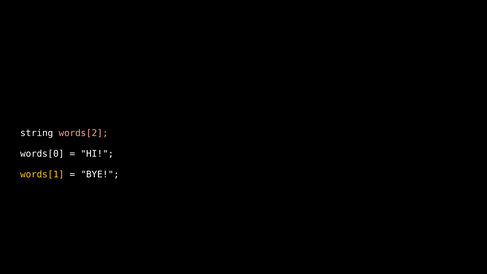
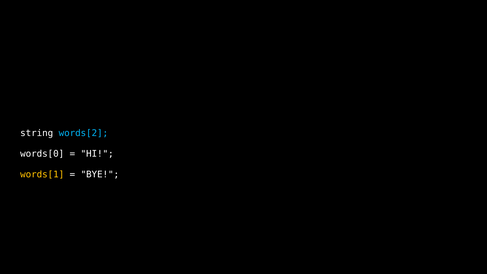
words[2 colour: pink -> light blue
